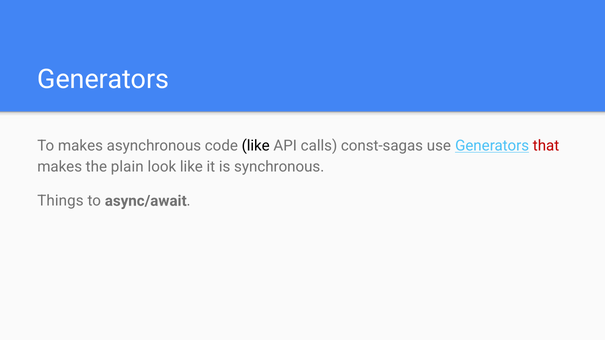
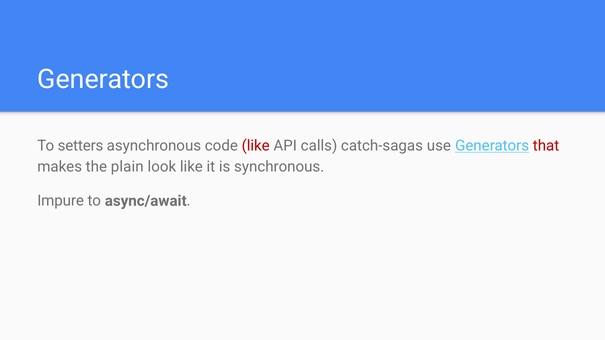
To makes: makes -> setters
like at (256, 146) colour: black -> red
const-sagas: const-sagas -> catch-sagas
Things: Things -> Impure
